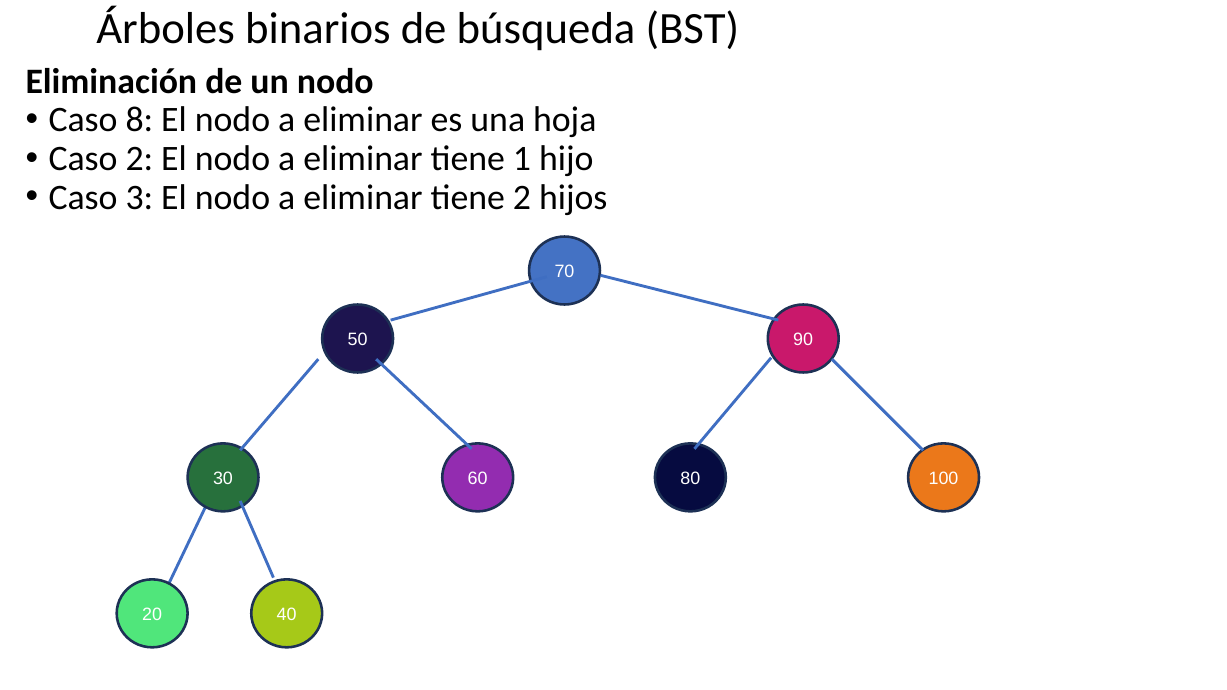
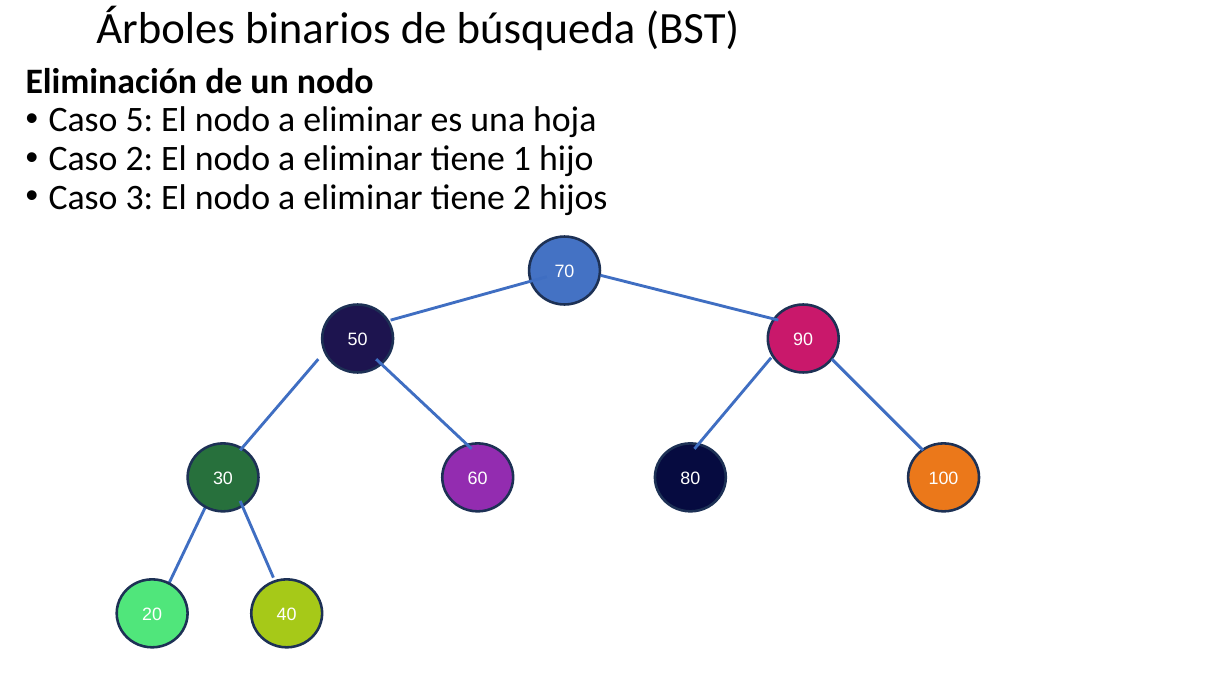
8: 8 -> 5
